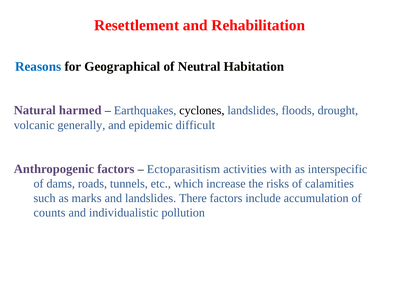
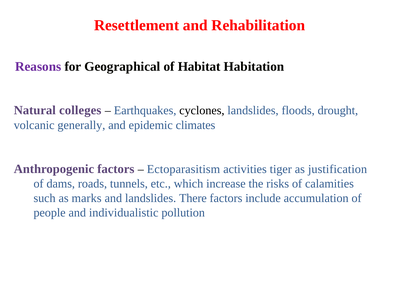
Reasons colour: blue -> purple
Neutral: Neutral -> Habitat
harmed: harmed -> colleges
difficult: difficult -> climates
with: with -> tiger
interspecific: interspecific -> justification
counts: counts -> people
